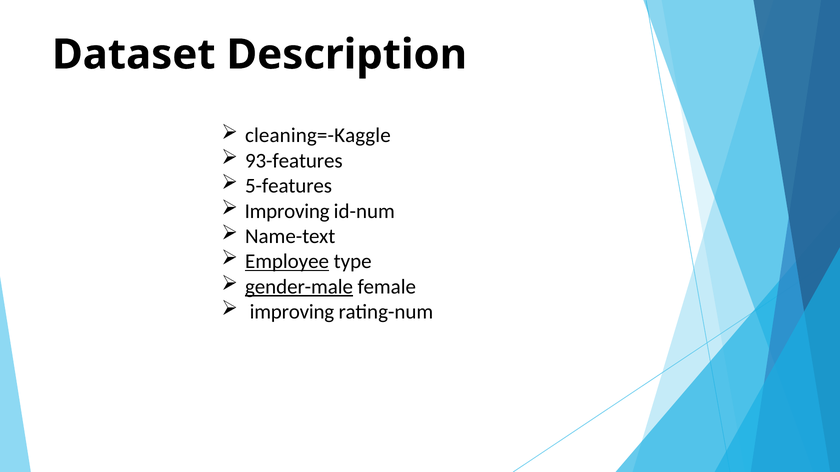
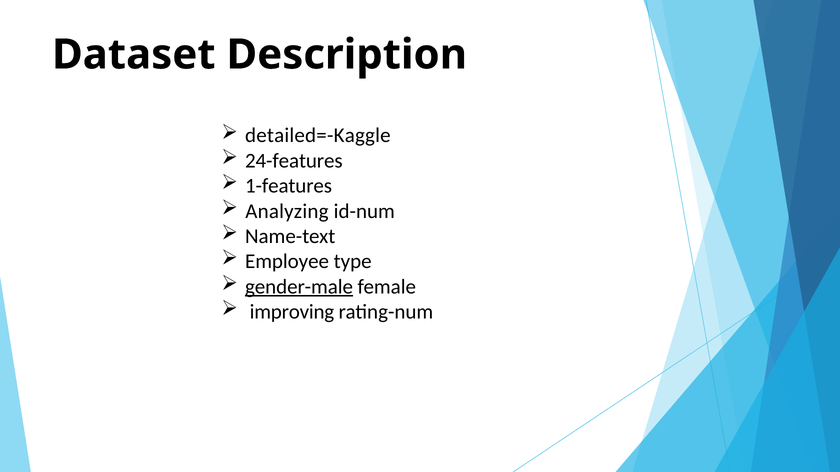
cleaning=-Kaggle: cleaning=-Kaggle -> detailed=-Kaggle
93-features: 93-features -> 24-features
5-features: 5-features -> 1-features
Improving at (287, 211): Improving -> Analyzing
Employee underline: present -> none
